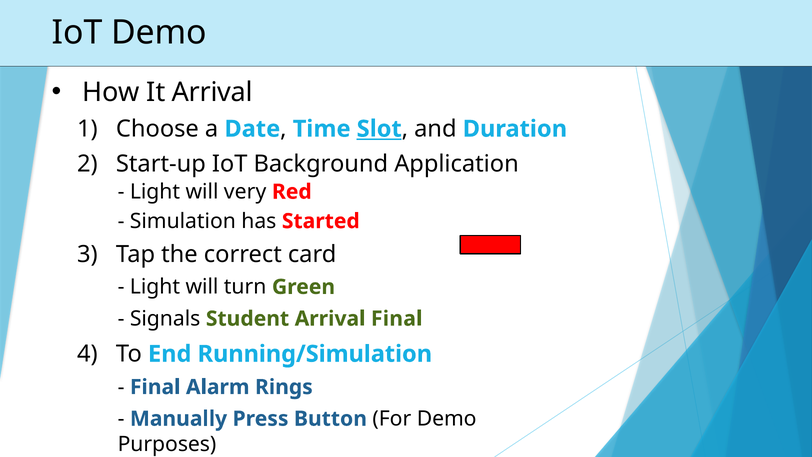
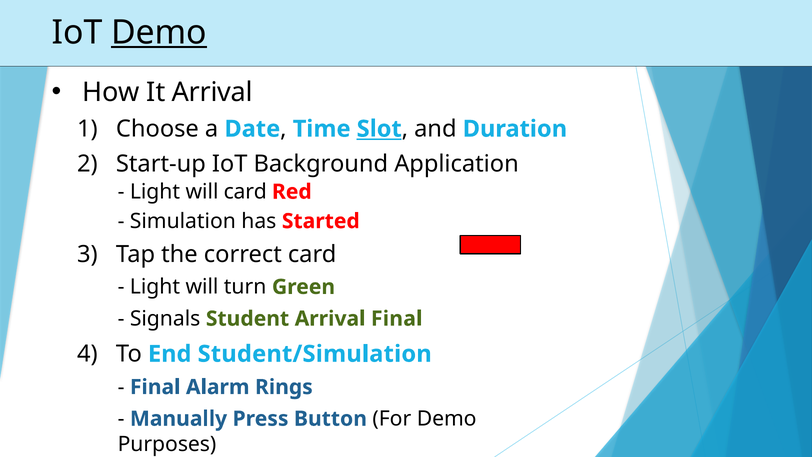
Demo at (159, 33) underline: none -> present
will very: very -> card
Running/Simulation: Running/Simulation -> Student/Simulation
